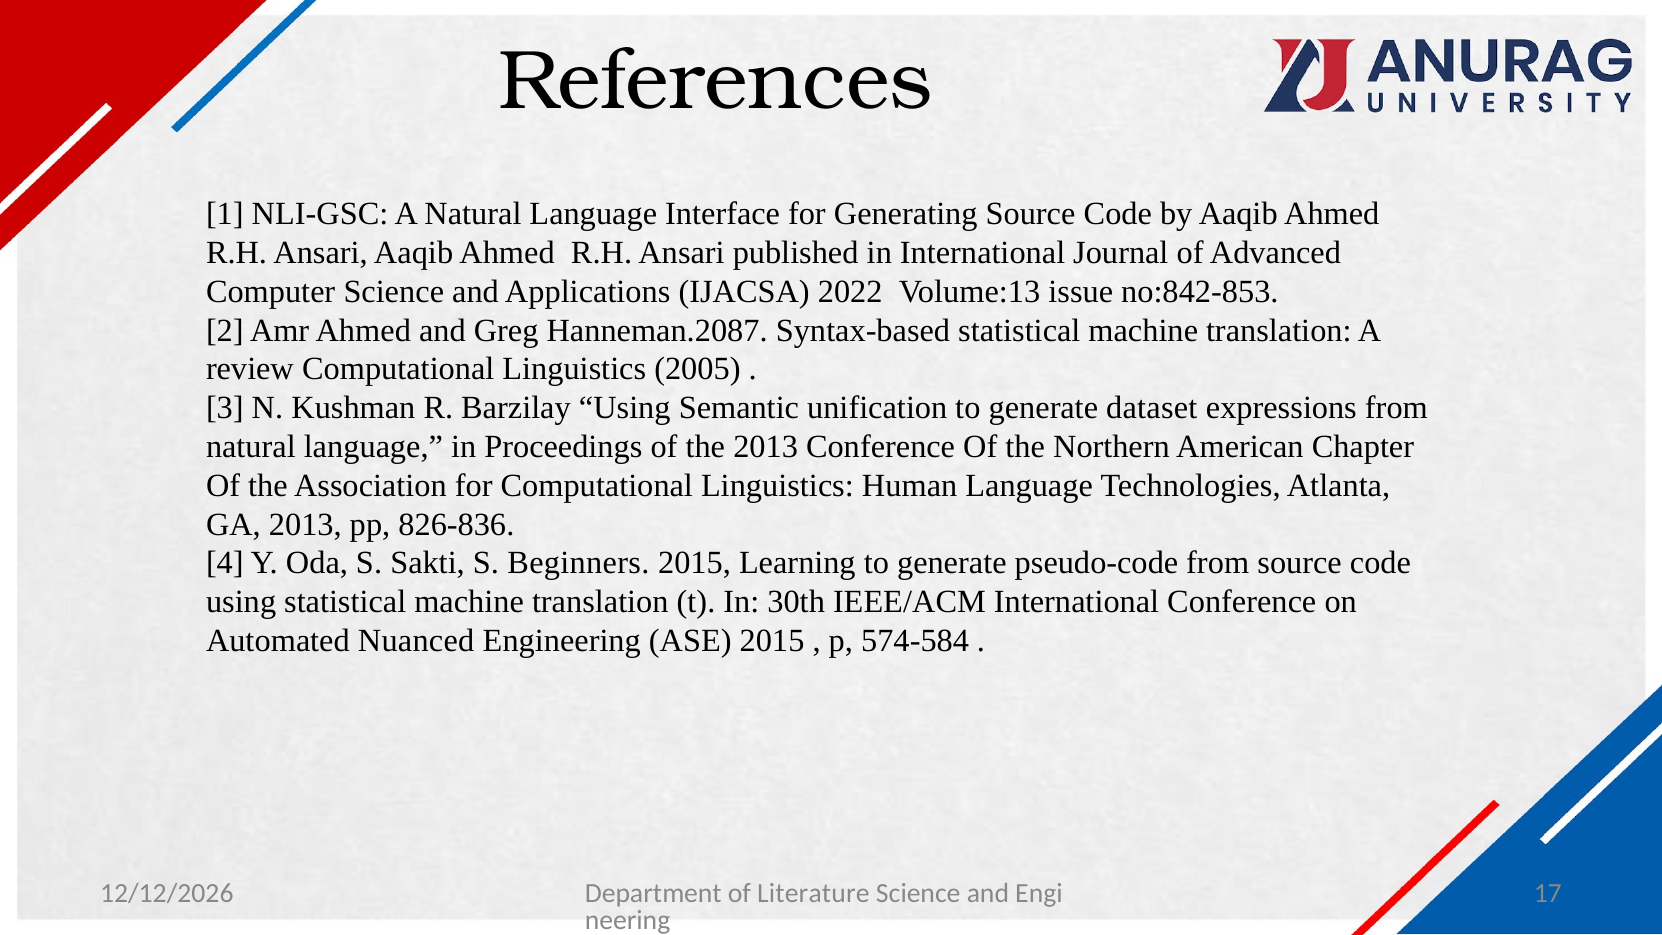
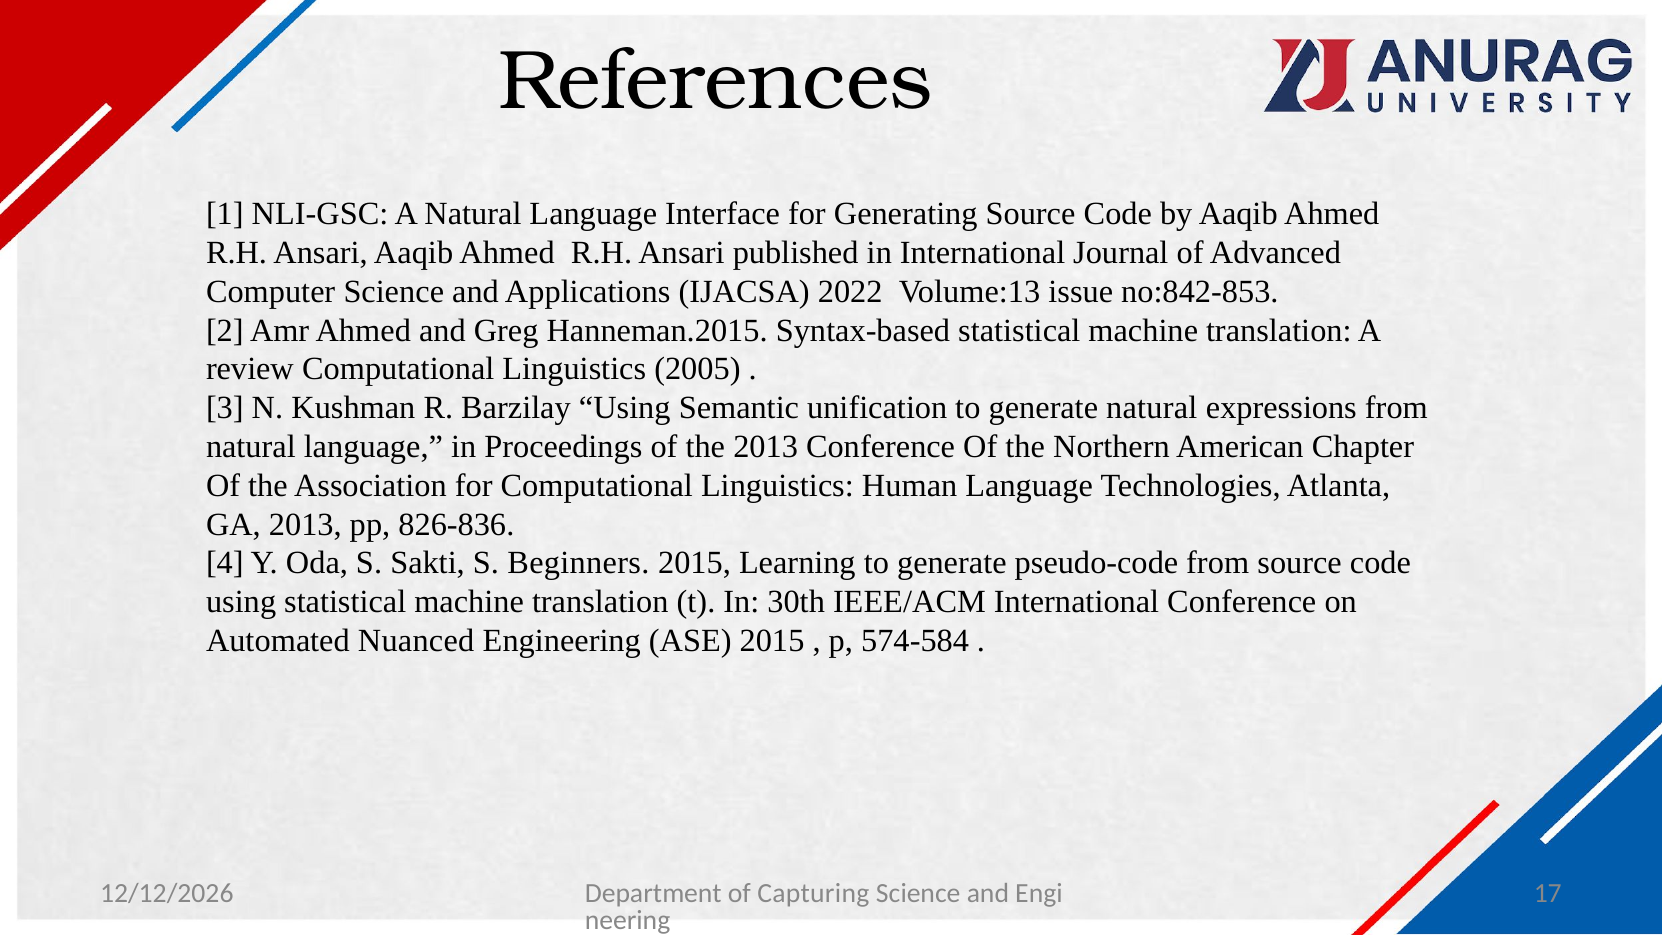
Hanneman.2087: Hanneman.2087 -> Hanneman.2015
generate dataset: dataset -> natural
Literature: Literature -> Capturing
